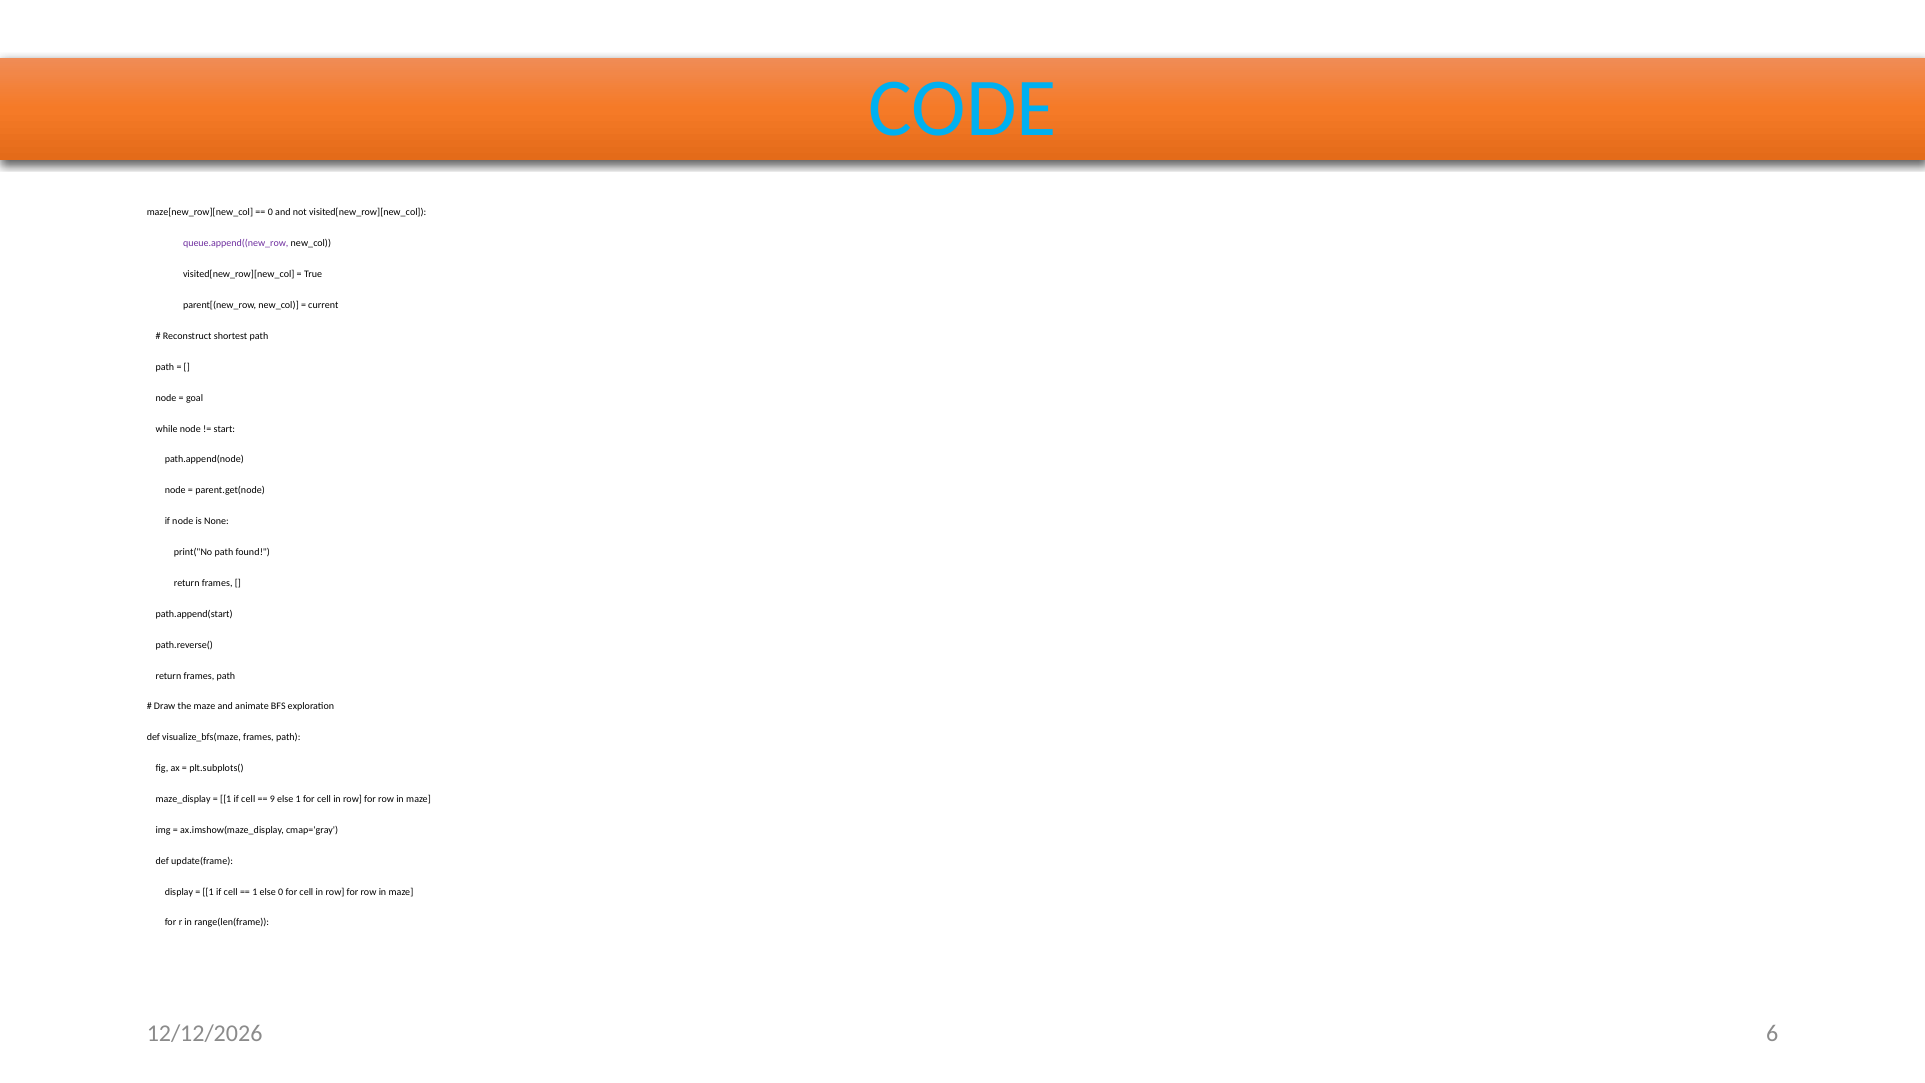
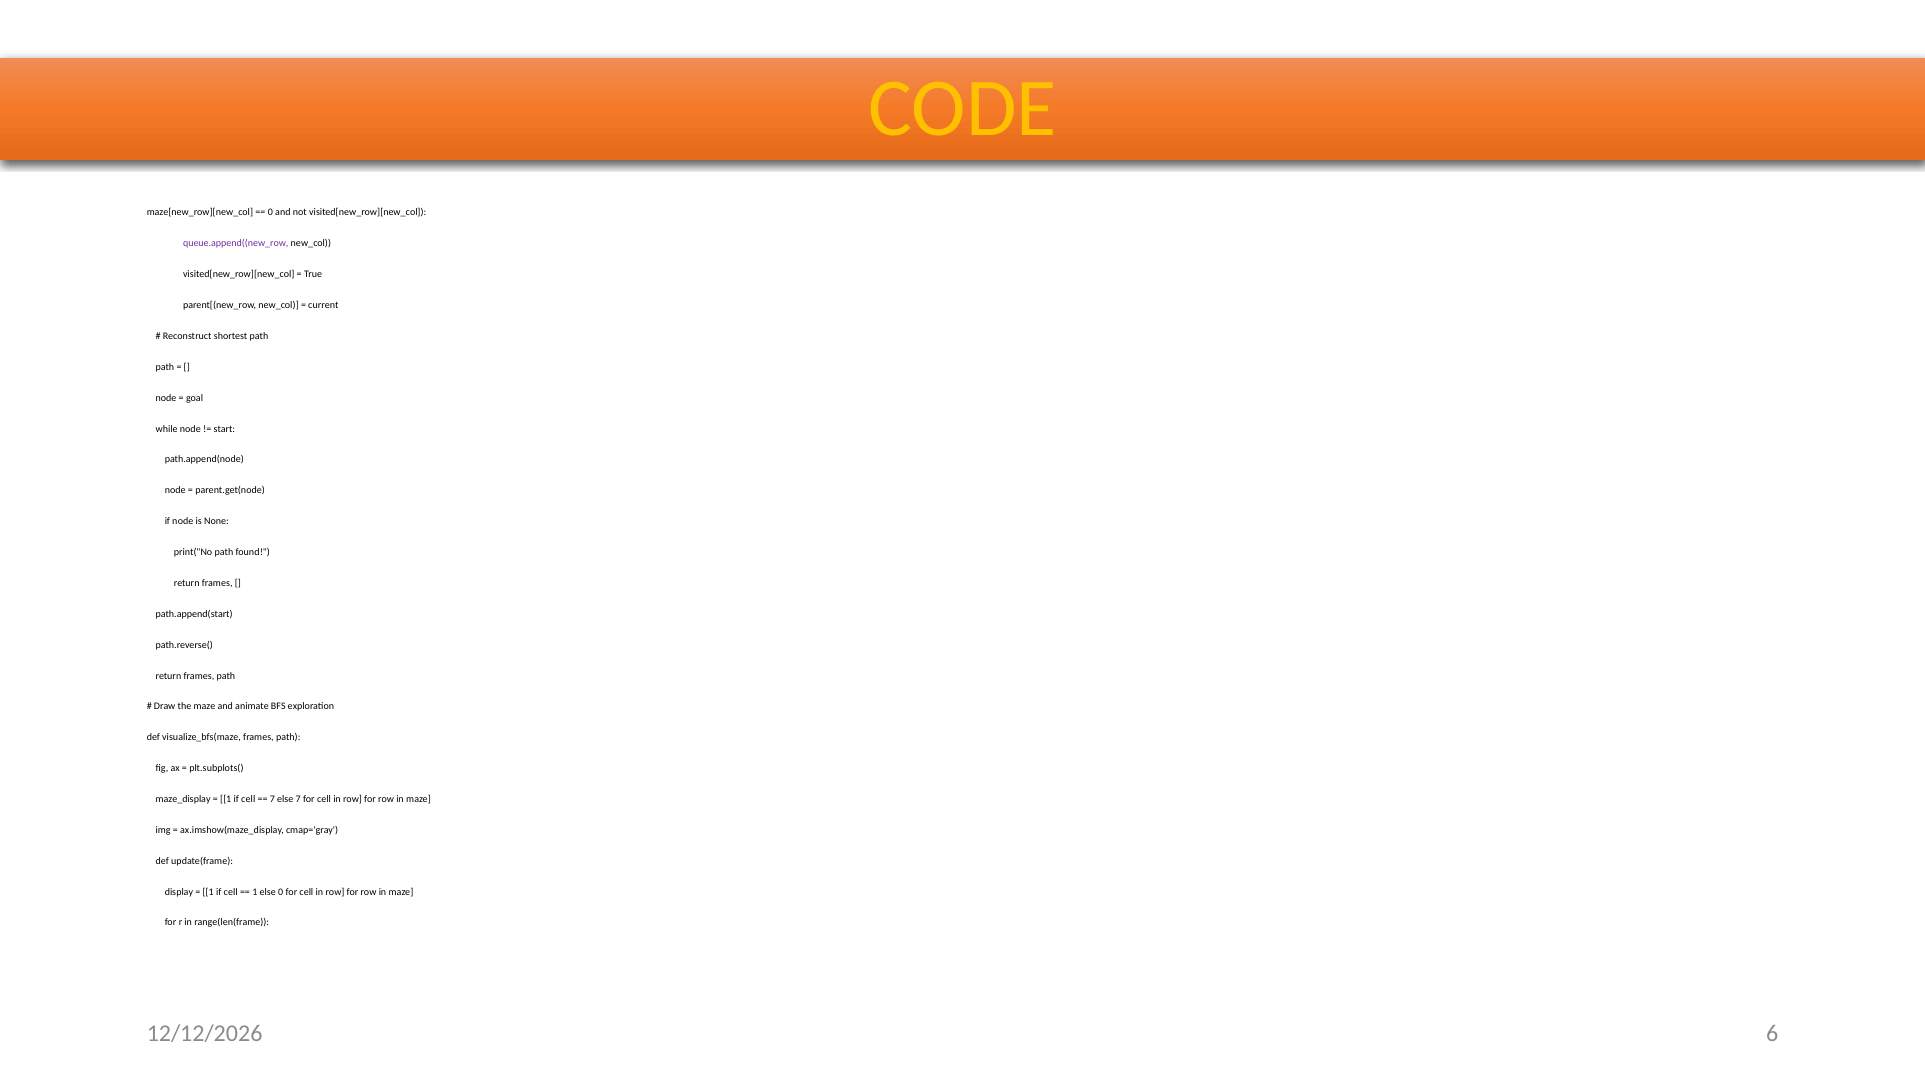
CODE colour: light blue -> yellow
9 at (272, 799): 9 -> 7
else 1: 1 -> 7
